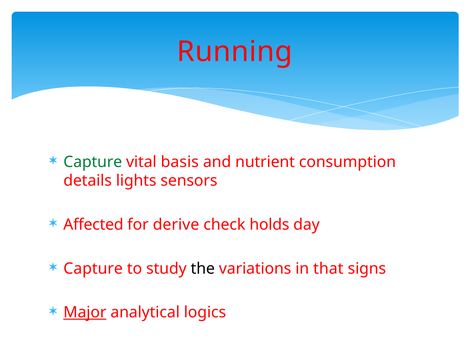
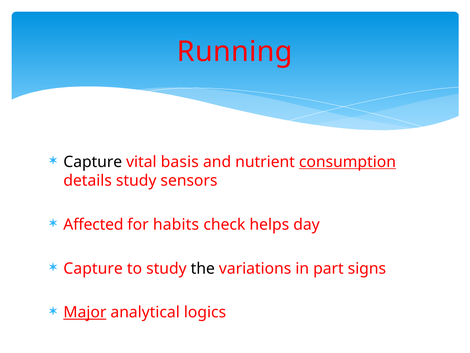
Capture at (93, 162) colour: green -> black
consumption underline: none -> present
details lights: lights -> study
derive: derive -> habits
holds: holds -> helps
that: that -> part
